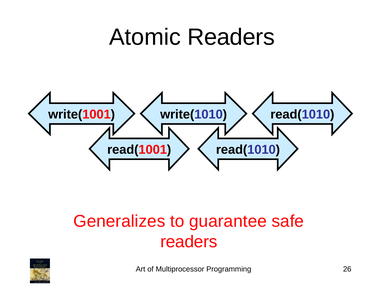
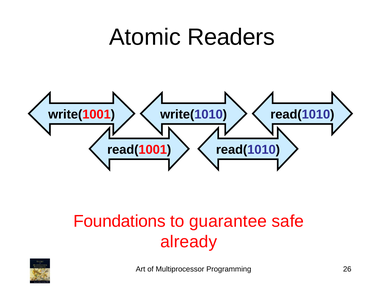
Generalizes: Generalizes -> Foundations
readers at (189, 242): readers -> already
